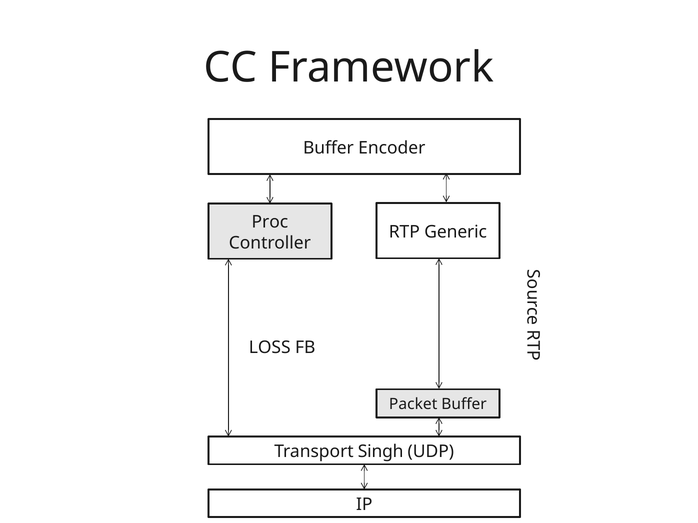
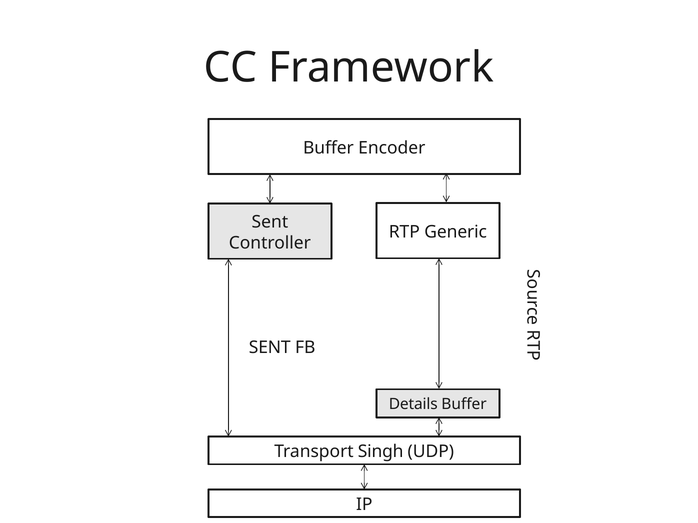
Proc at (270, 222): Proc -> Sent
LOSS at (270, 348): LOSS -> SENT
Packet: Packet -> Details
